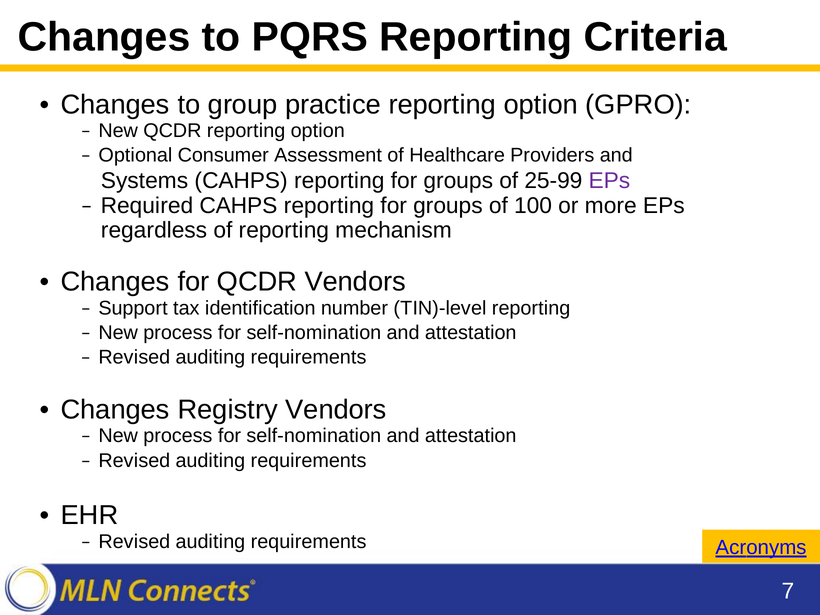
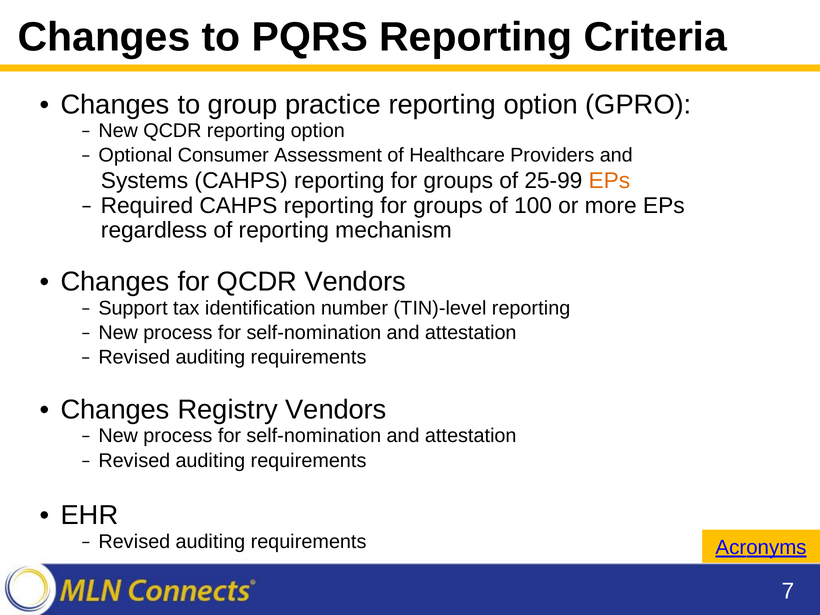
EPs at (609, 181) colour: purple -> orange
